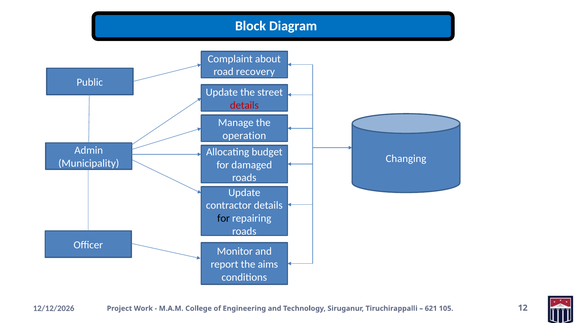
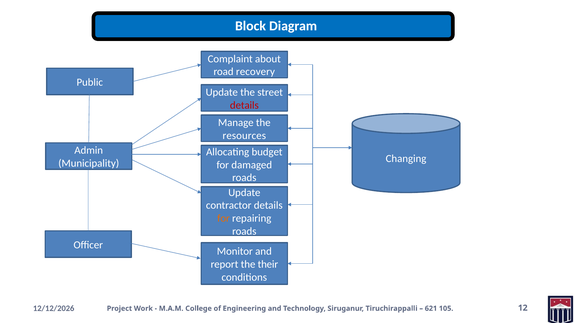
operation: operation -> resources
for at (224, 219) colour: black -> orange
aims: aims -> their
